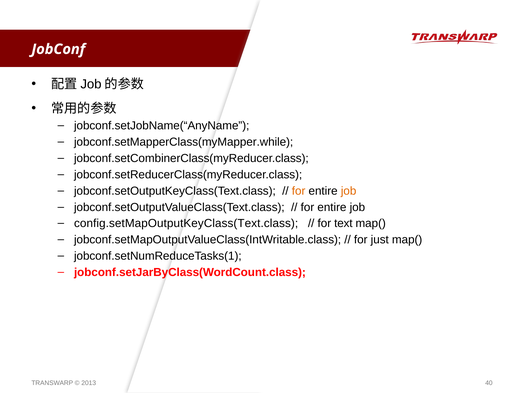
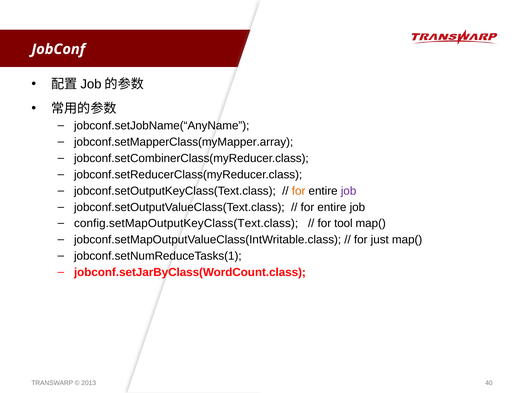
jobconf.setMapperClass(myMapper.while: jobconf.setMapperClass(myMapper.while -> jobconf.setMapperClass(myMapper.array
job at (349, 191) colour: orange -> purple
text: text -> tool
